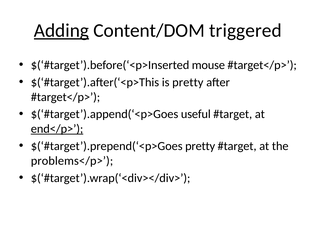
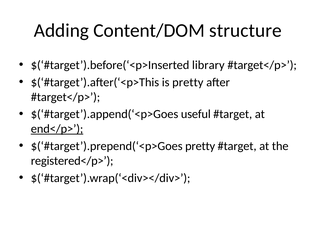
Adding underline: present -> none
triggered: triggered -> structure
mouse: mouse -> library
problems</p>: problems</p> -> registered</p>
